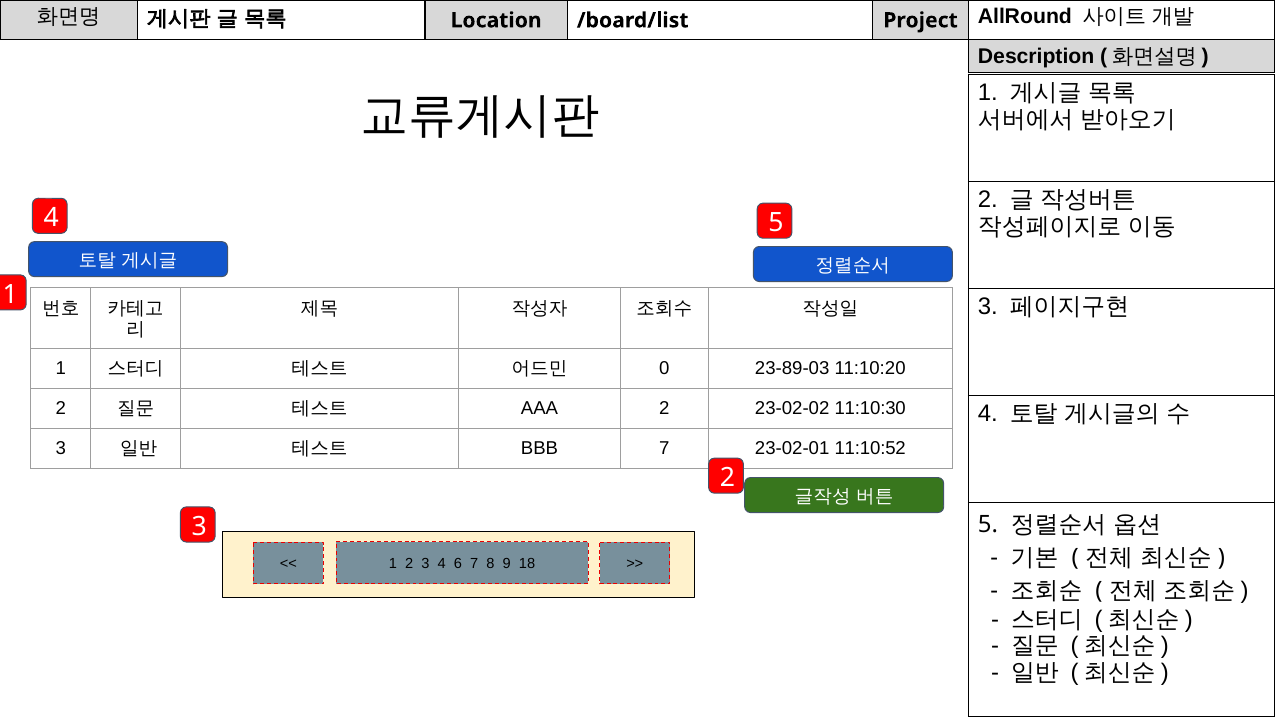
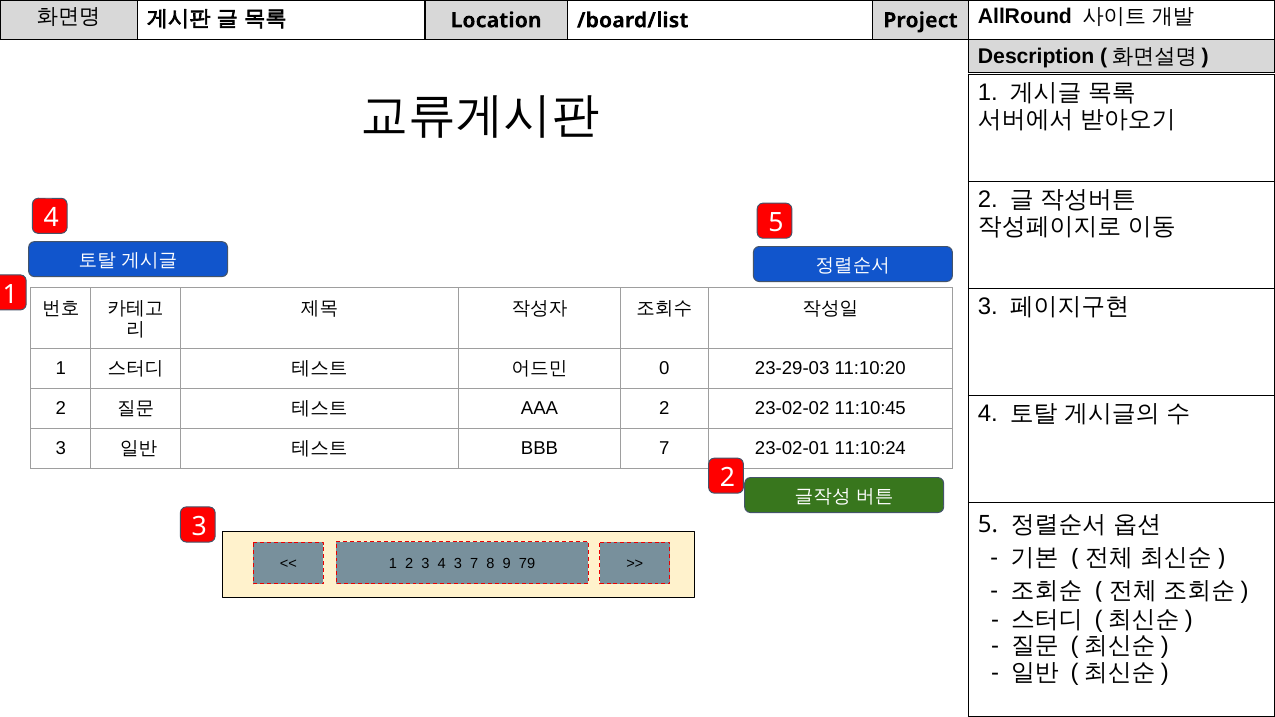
23-89-03: 23-89-03 -> 23-29-03
11:10:30: 11:10:30 -> 11:10:45
11:10:52: 11:10:52 -> 11:10:24
4 6: 6 -> 3
18: 18 -> 79
